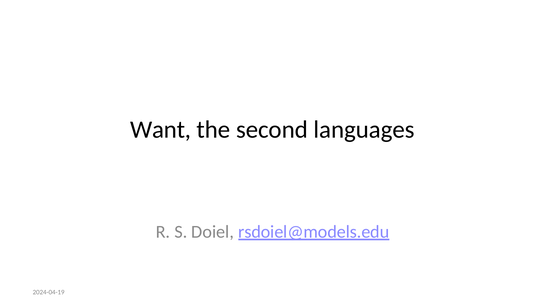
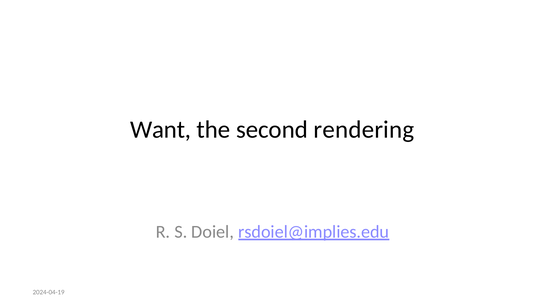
languages: languages -> rendering
rsdoiel@models.edu: rsdoiel@models.edu -> rsdoiel@implies.edu
